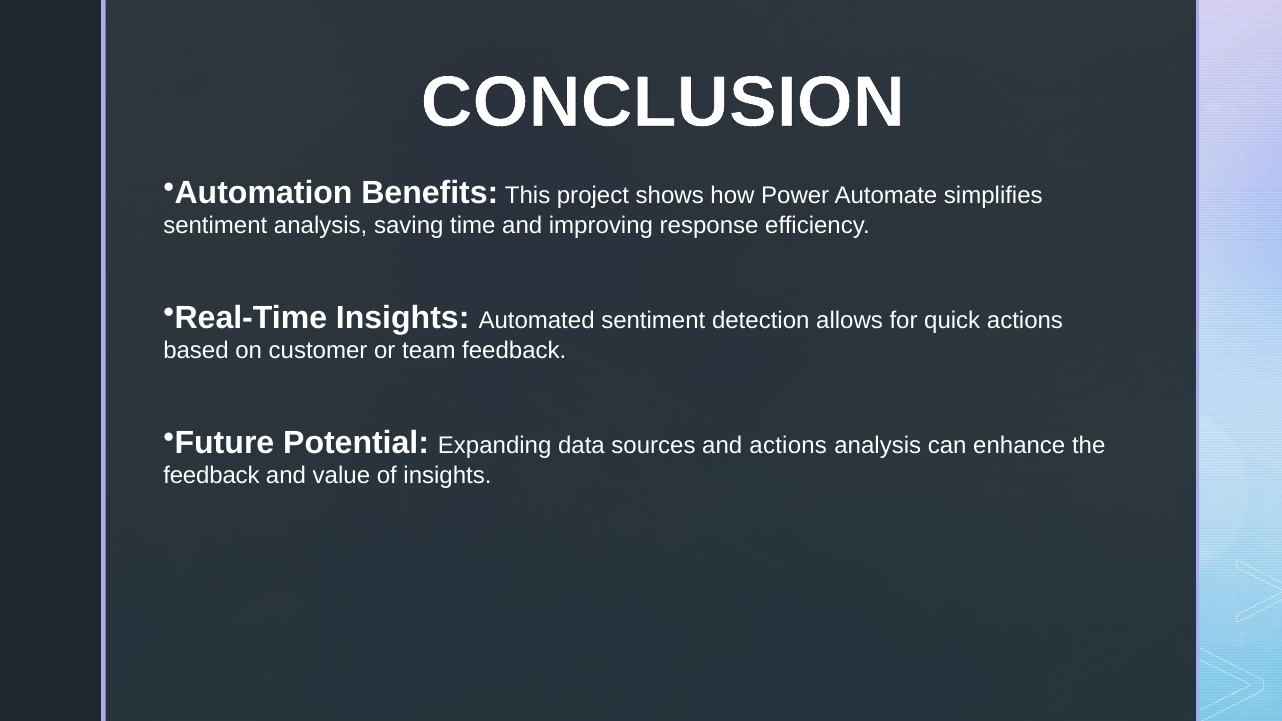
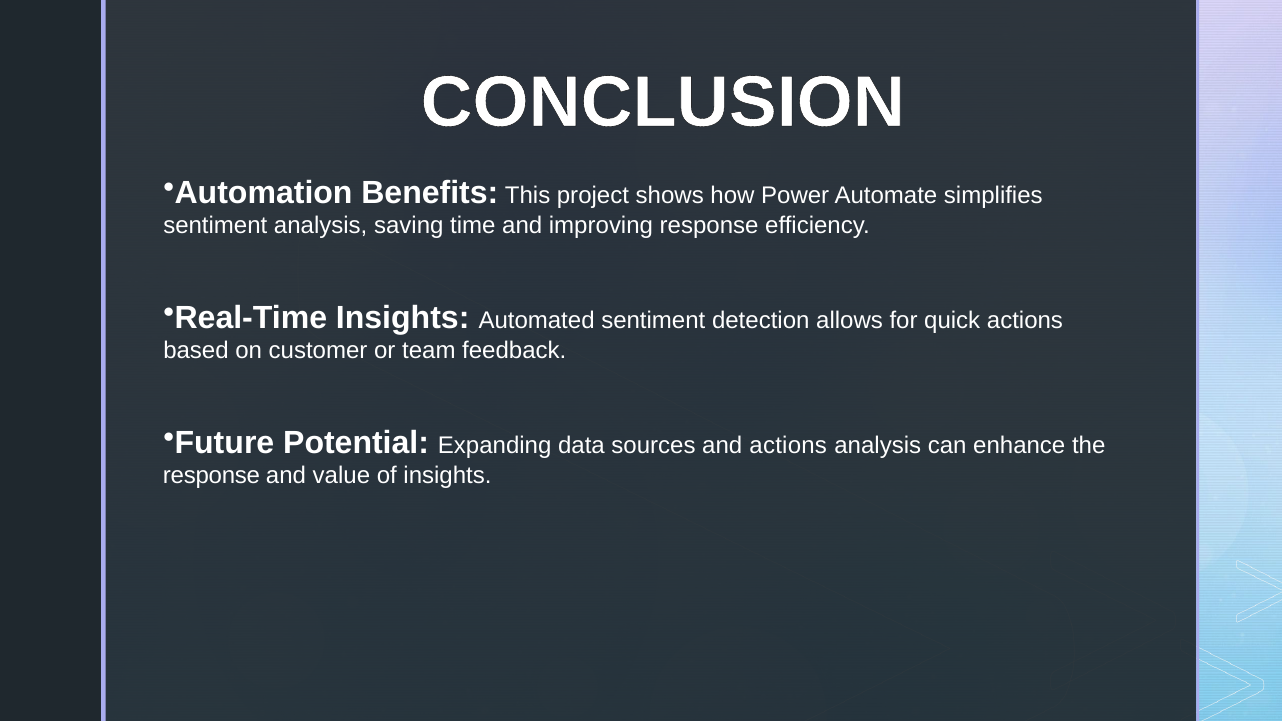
feedback at (211, 476): feedback -> response
